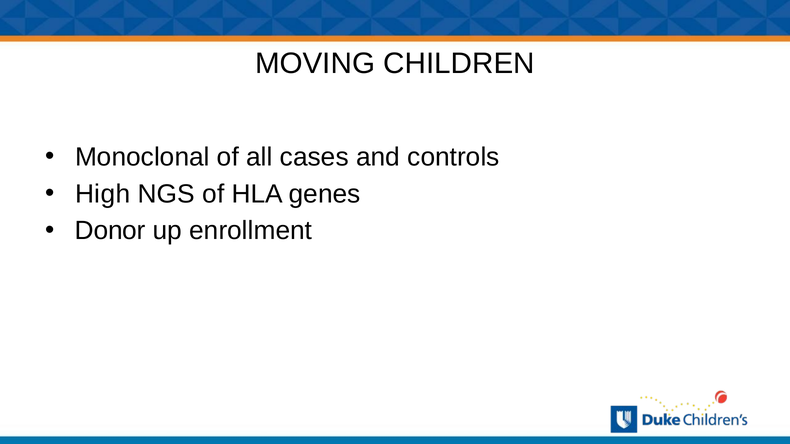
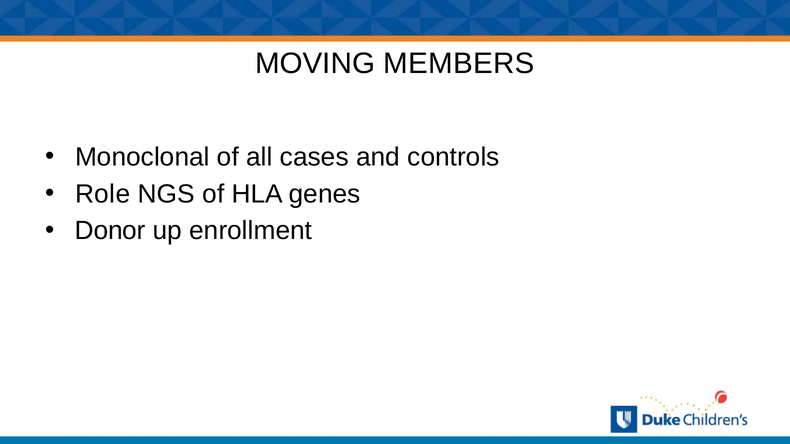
CHILDREN: CHILDREN -> MEMBERS
High: High -> Role
